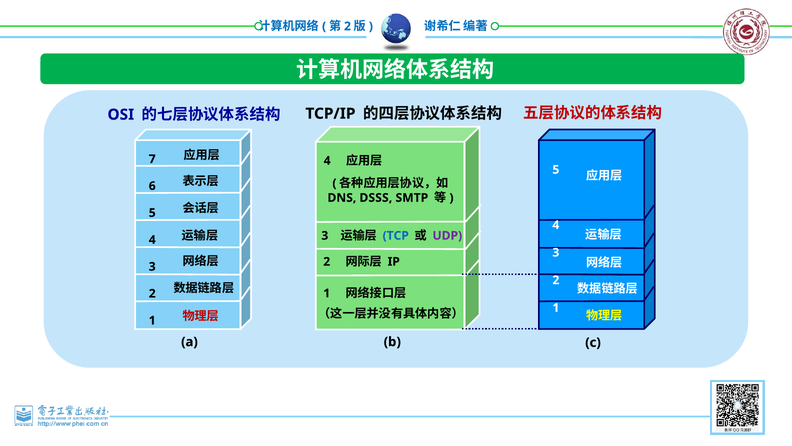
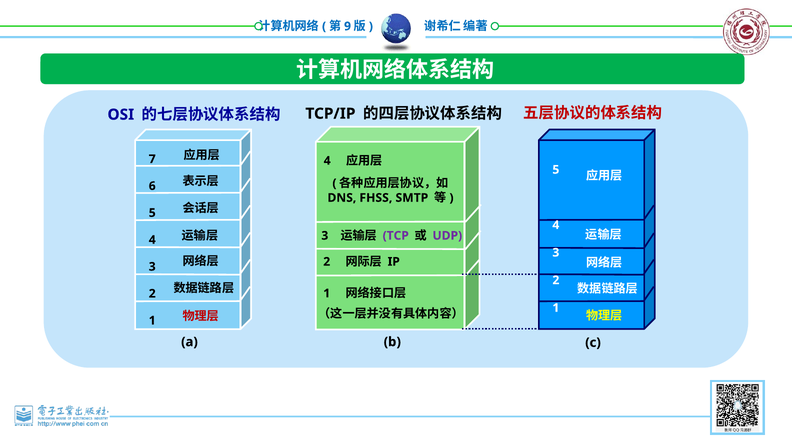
2 at (348, 26): 2 -> 9
DSSS: DSSS -> FHSS
TCP colour: blue -> purple
